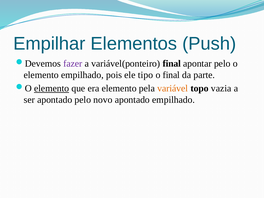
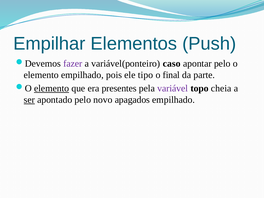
variável(ponteiro final: final -> caso
era elemento: elemento -> presentes
variável colour: orange -> purple
vazia: vazia -> cheia
ser underline: none -> present
novo apontado: apontado -> apagados
